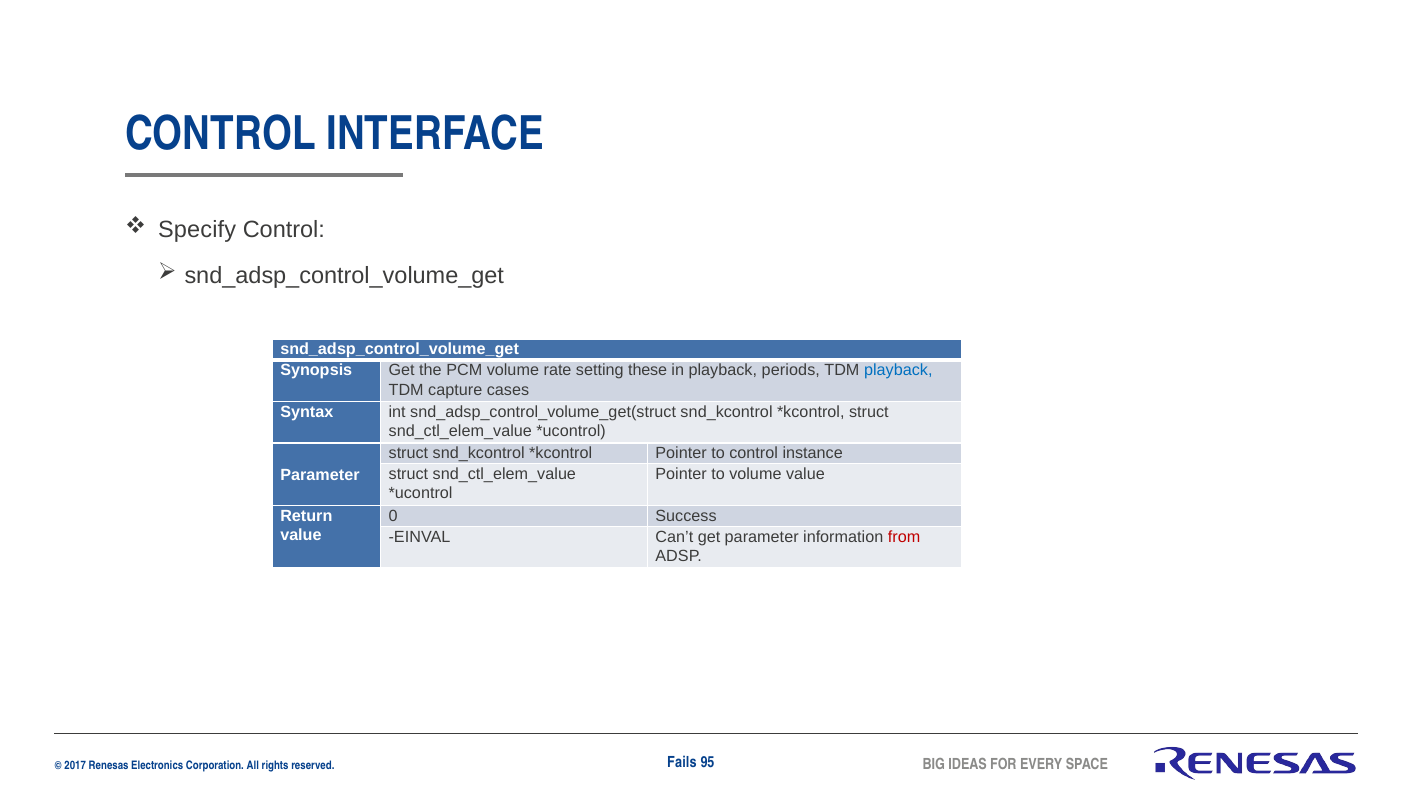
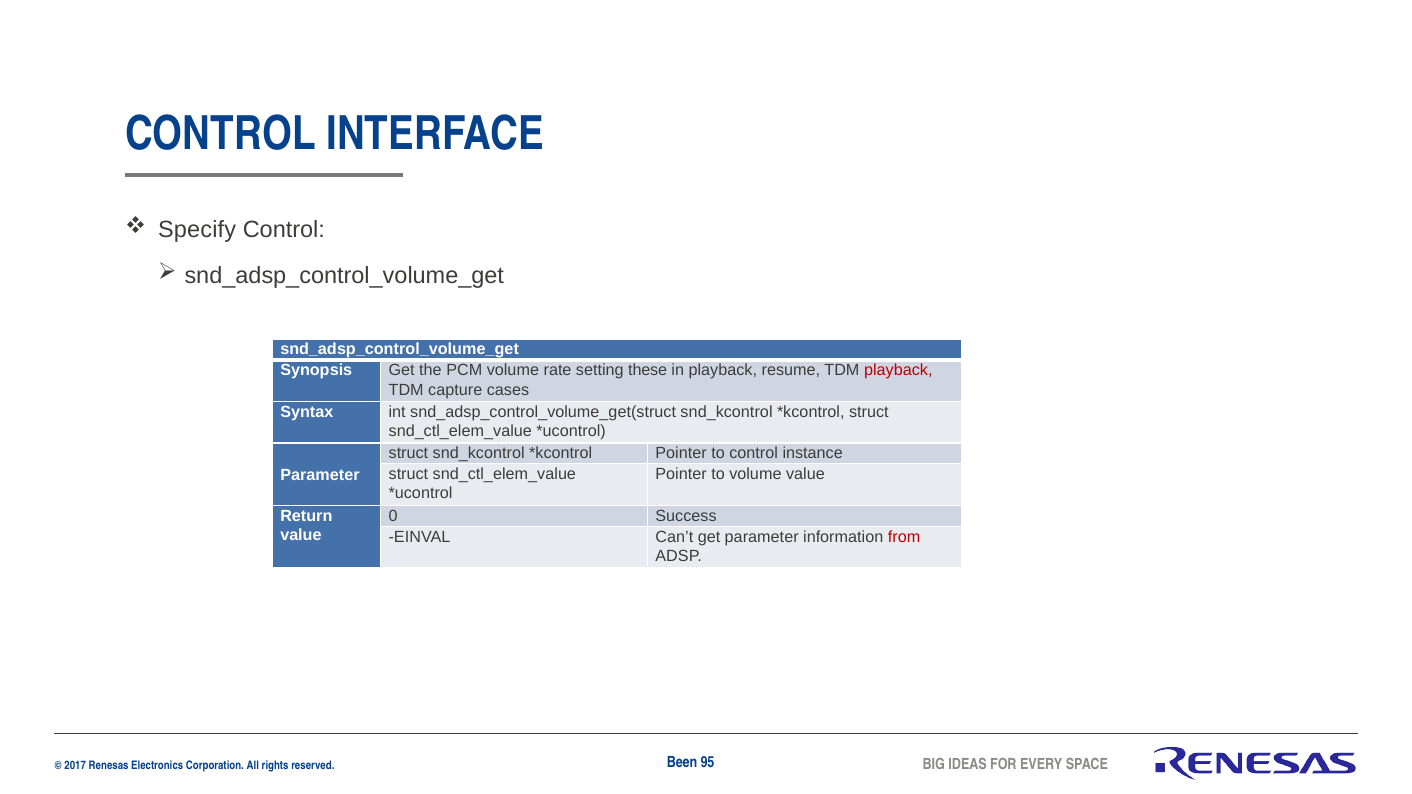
periods: periods -> resume
playback at (898, 371) colour: blue -> red
Fails: Fails -> Been
